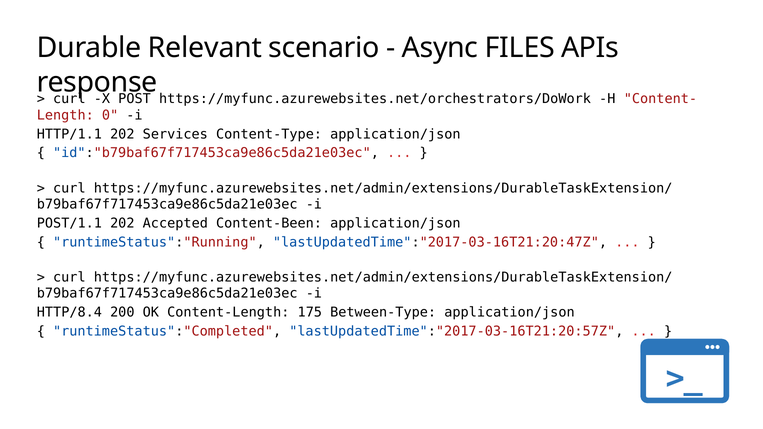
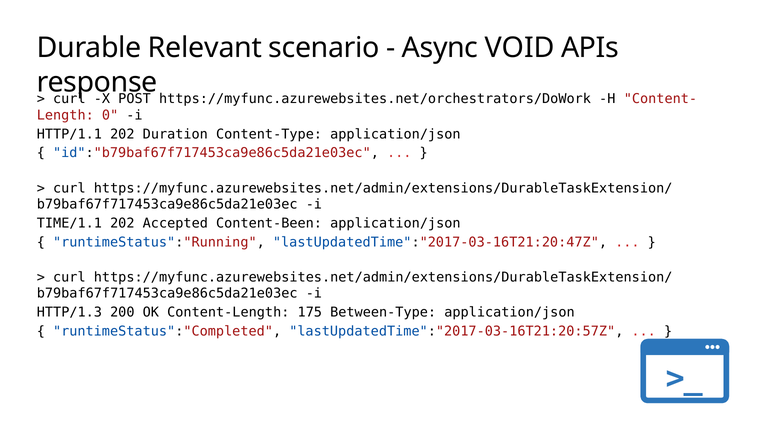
FILES: FILES -> VOID
Services: Services -> Duration
POST/1.1: POST/1.1 -> TIME/1.1
HTTP/8.4: HTTP/8.4 -> HTTP/1.3
